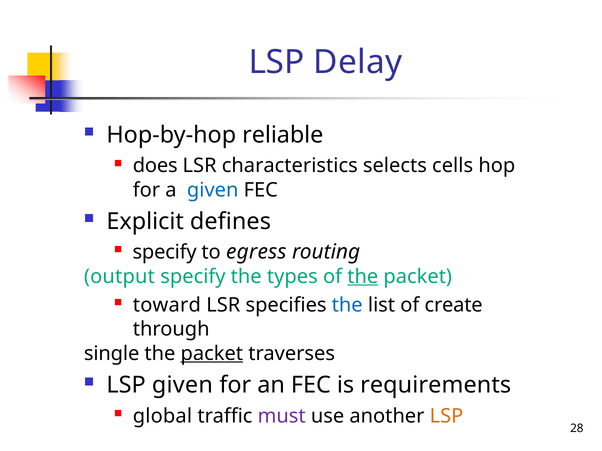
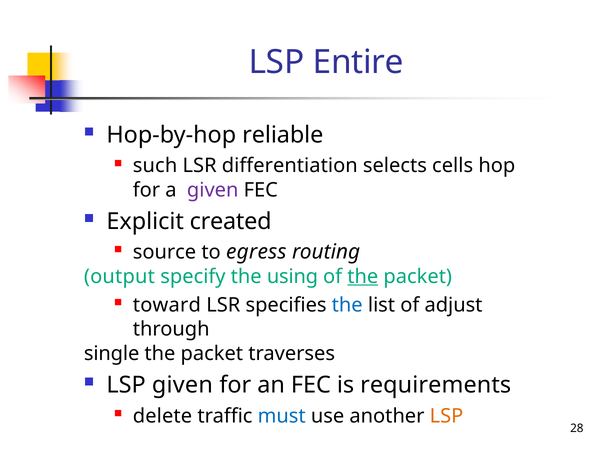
Delay: Delay -> Entire
does: does -> such
characteristics: characteristics -> differentiation
given at (213, 190) colour: blue -> purple
defines: defines -> created
specify at (165, 253): specify -> source
types: types -> using
create: create -> adjust
packet at (212, 354) underline: present -> none
global: global -> delete
must colour: purple -> blue
